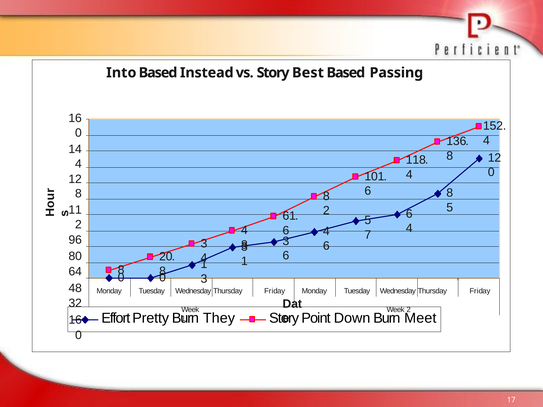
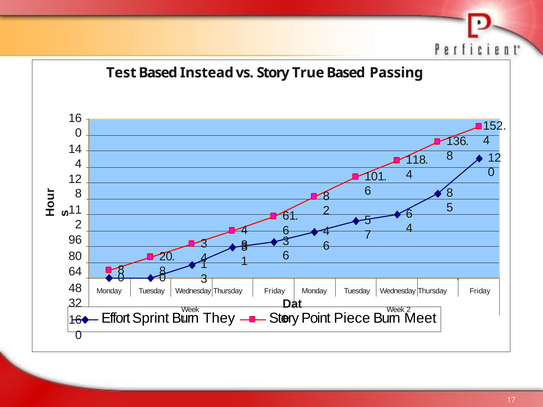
Into: Into -> Test
Best: Best -> True
Pretty: Pretty -> Sprint
Down: Down -> Piece
